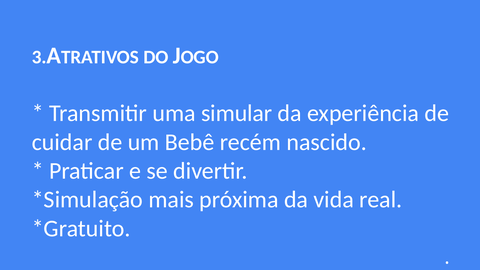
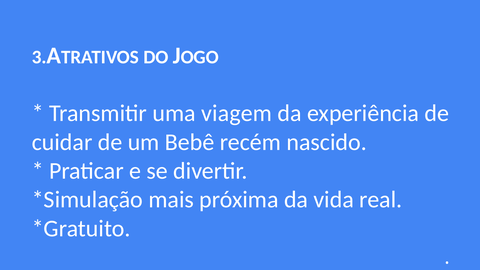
simular: simular -> viagem
